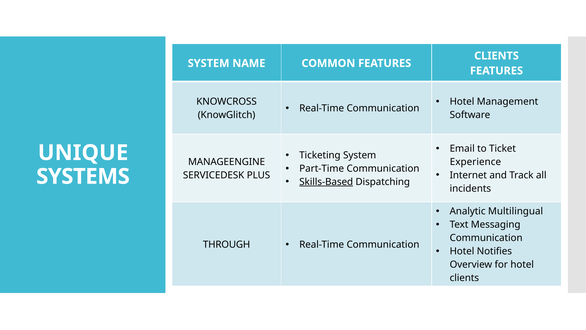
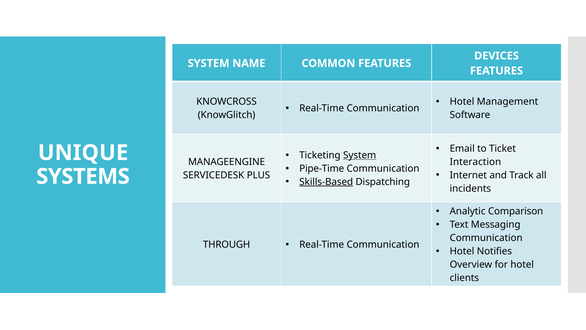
CLIENTS at (497, 56): CLIENTS -> DEVICES
System at (360, 155) underline: none -> present
Experience: Experience -> Interaction
Part-Time: Part-Time -> Pipe-Time
Multilingual: Multilingual -> Comparison
